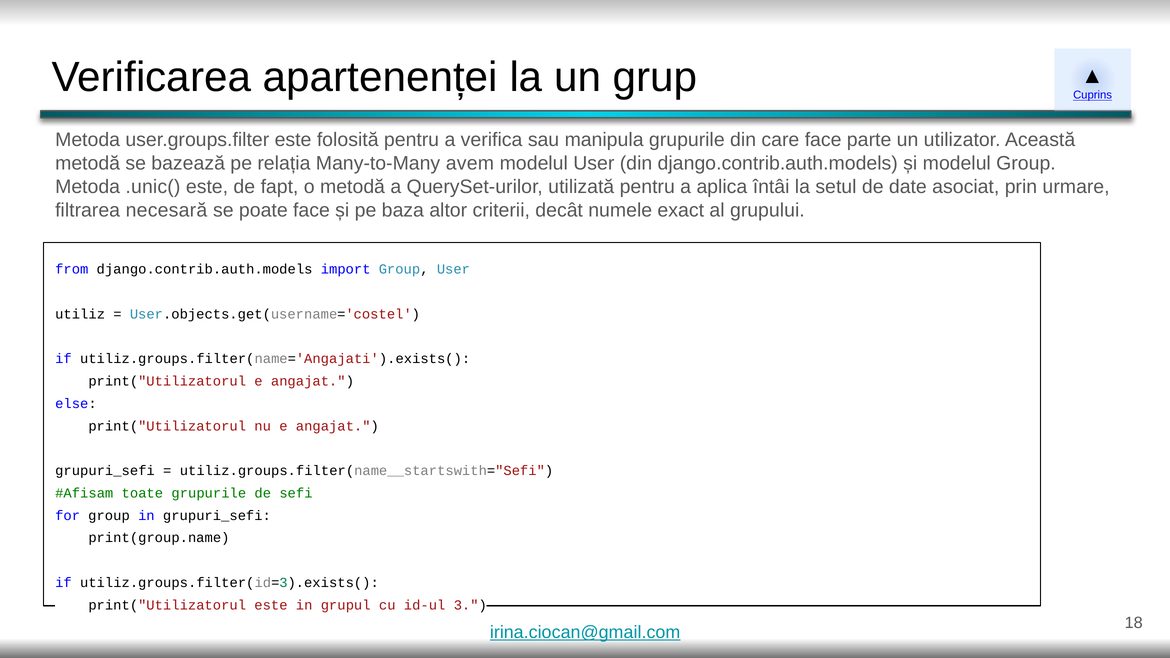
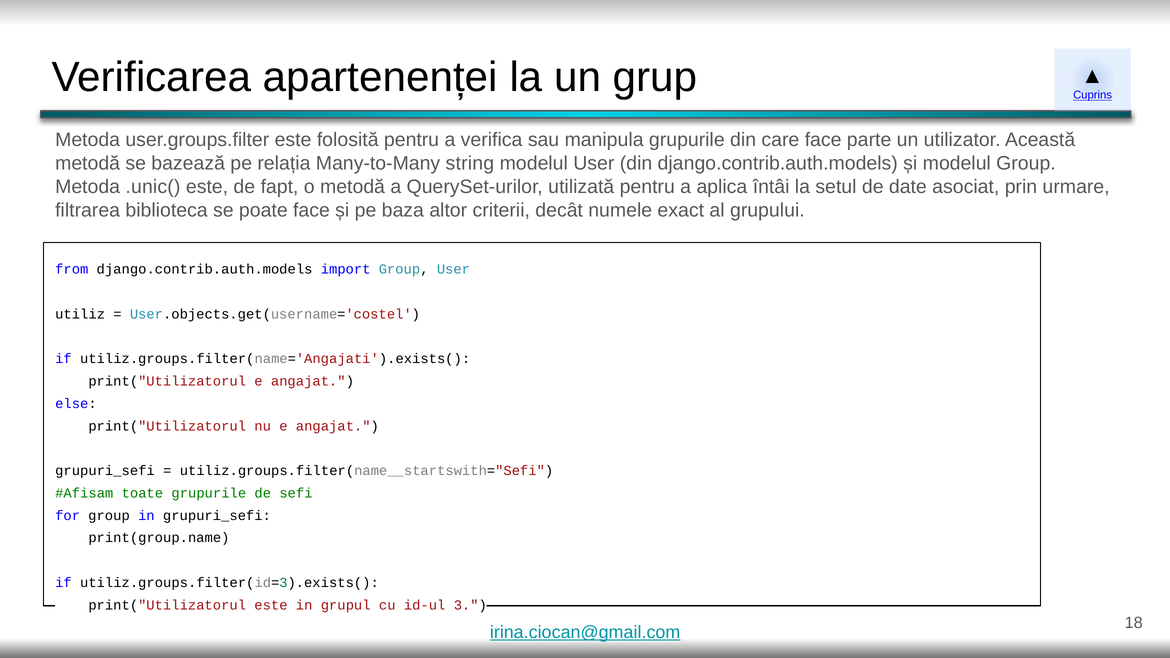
avem: avem -> string
necesară: necesară -> biblioteca
